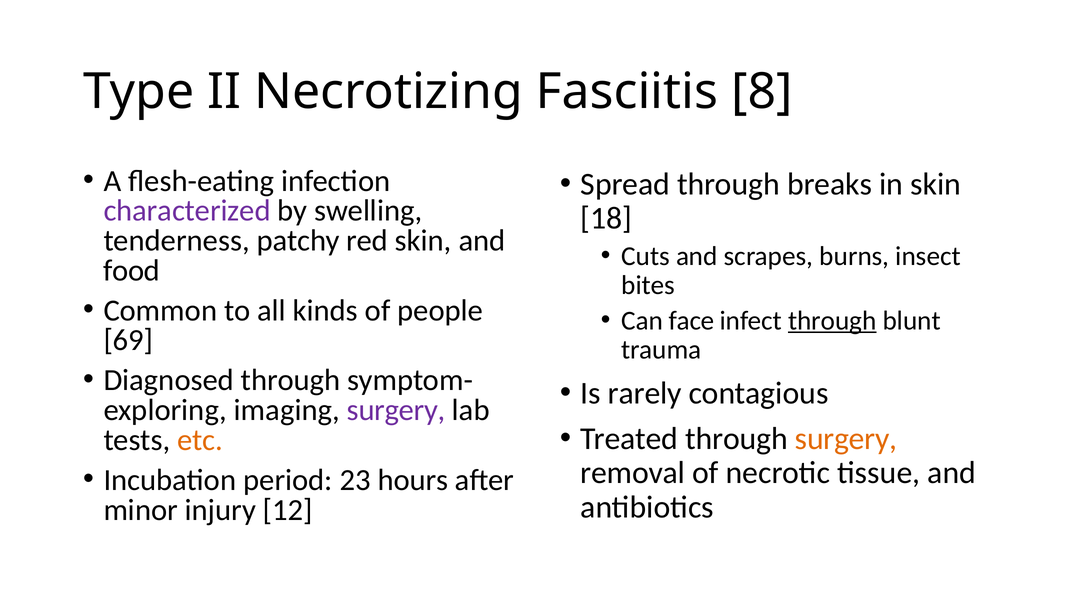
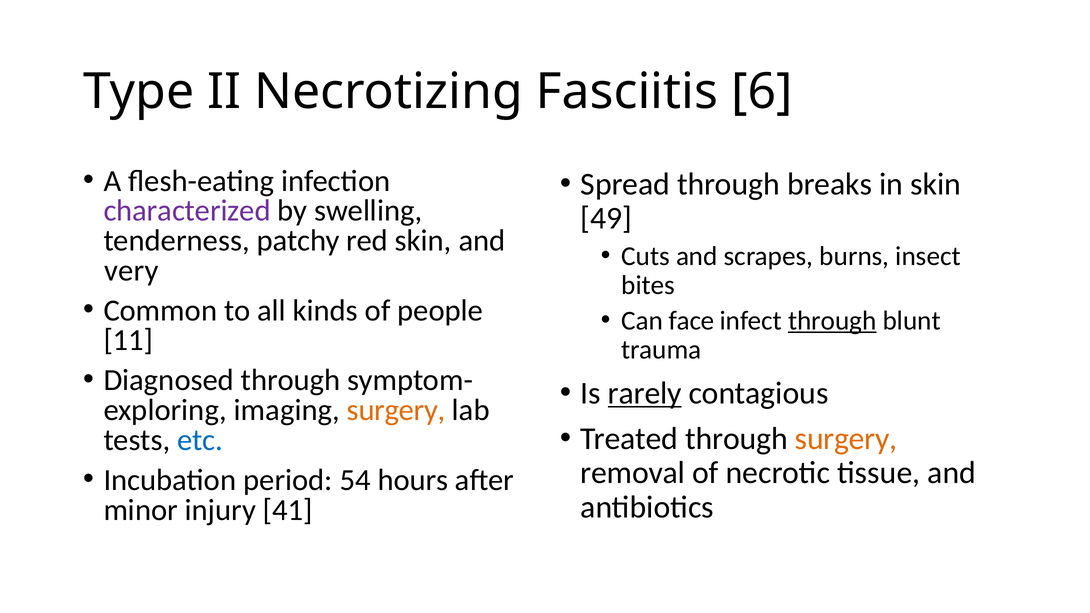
8: 8 -> 6
18: 18 -> 49
food: food -> very
69: 69 -> 11
rarely underline: none -> present
surgery at (396, 410) colour: purple -> orange
etc colour: orange -> blue
23: 23 -> 54
12: 12 -> 41
